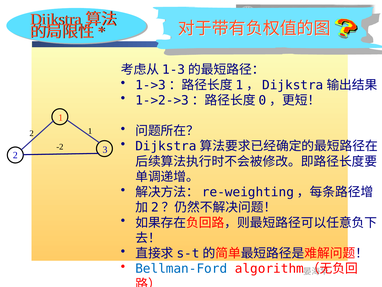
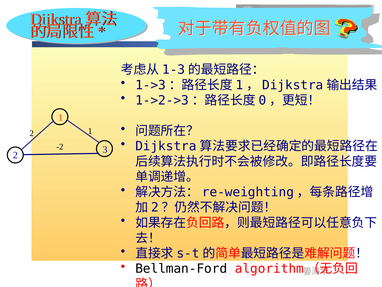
Bellman-Ford colour: blue -> black
